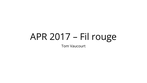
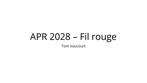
2017: 2017 -> 2028
